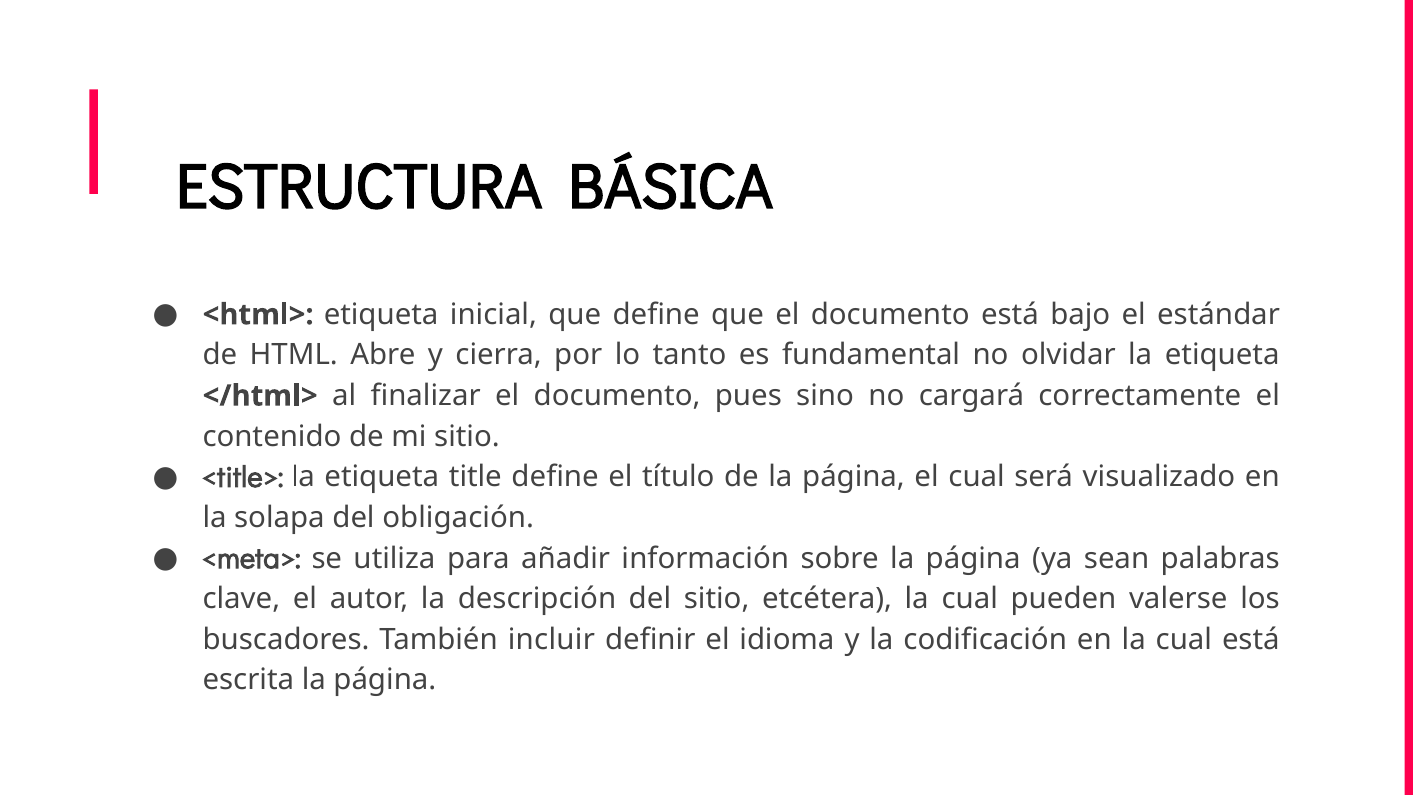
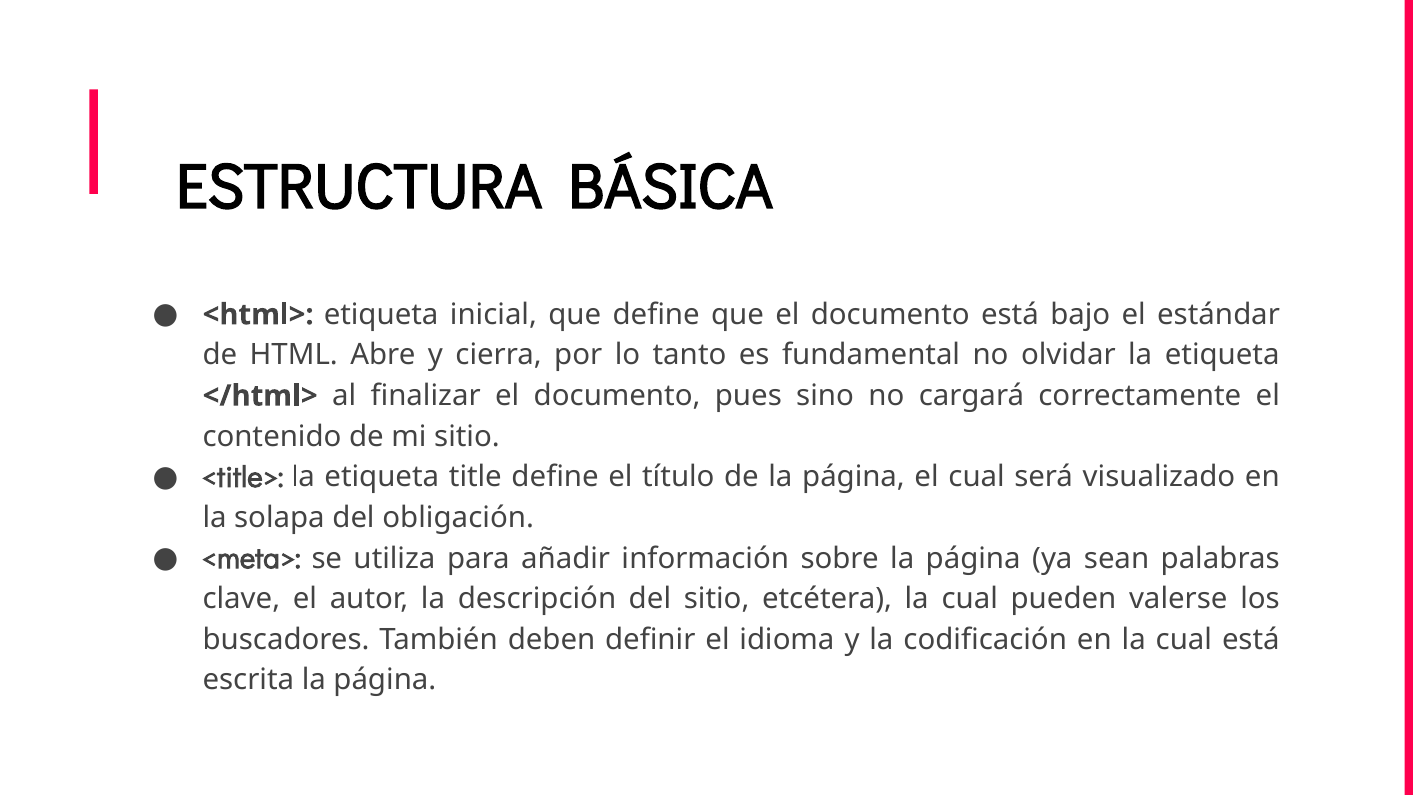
incluir: incluir -> deben
